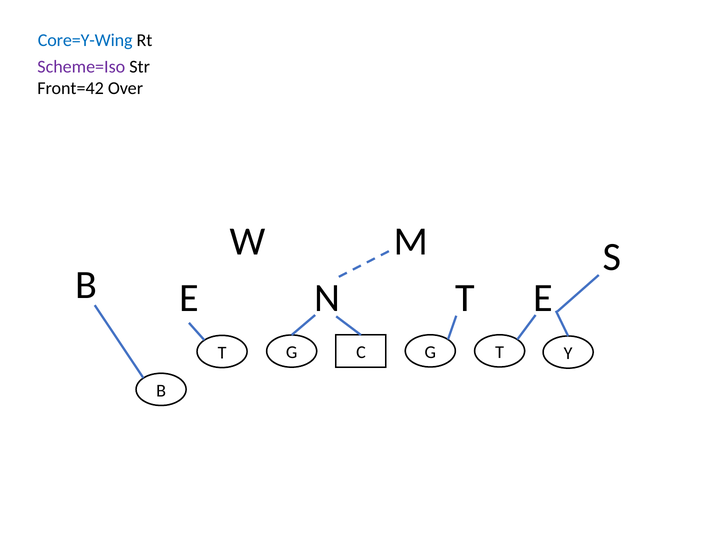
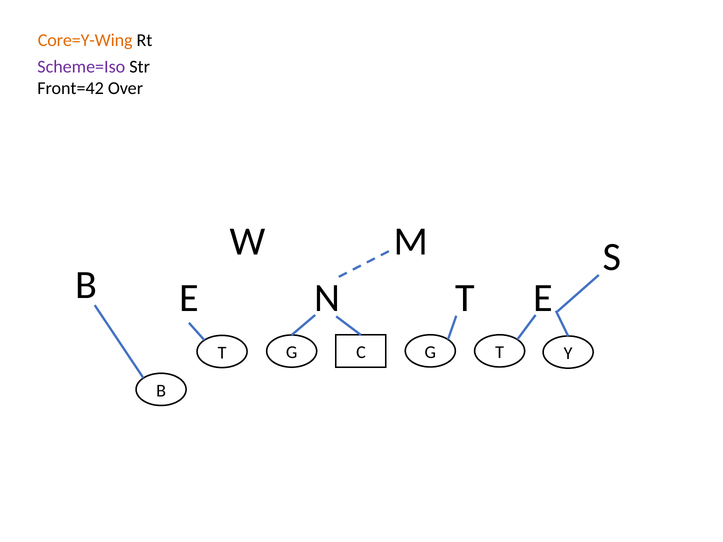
Core=Y-Wing colour: blue -> orange
